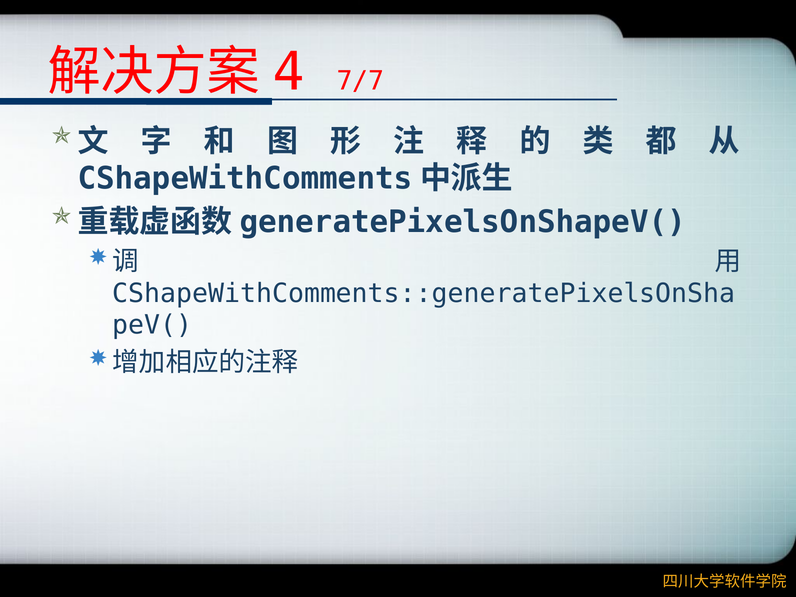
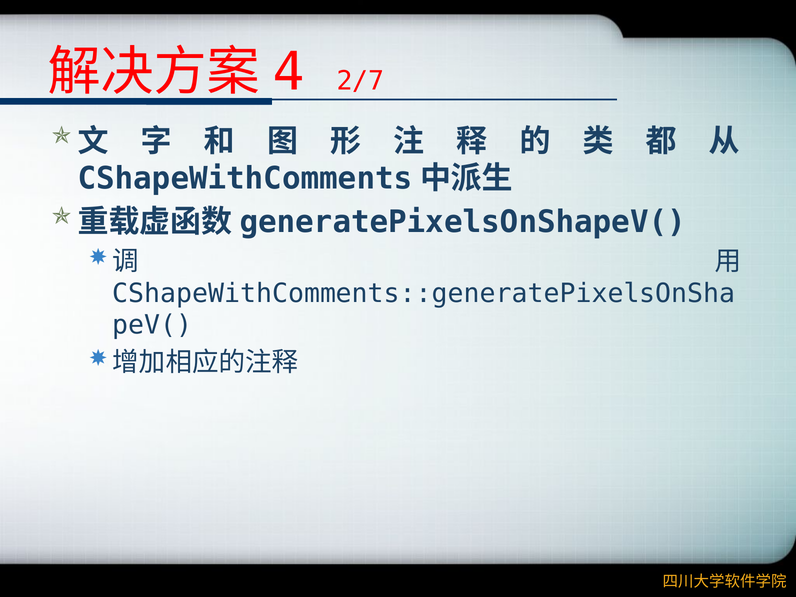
7/7: 7/7 -> 2/7
